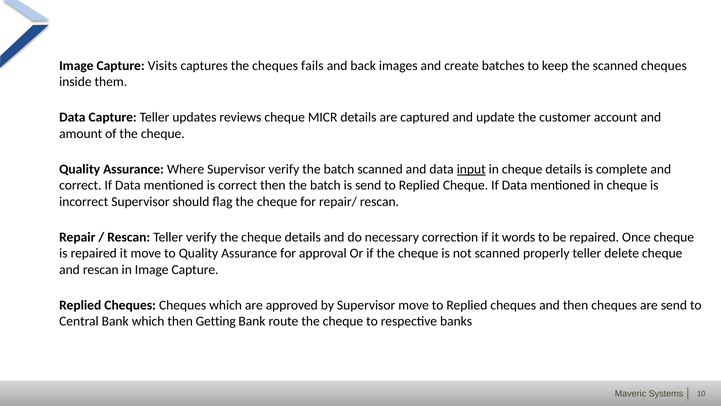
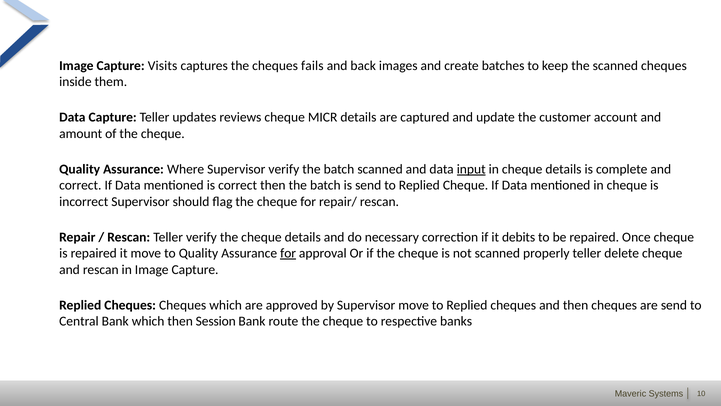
words: words -> debits
for at (288, 253) underline: none -> present
Getting: Getting -> Session
